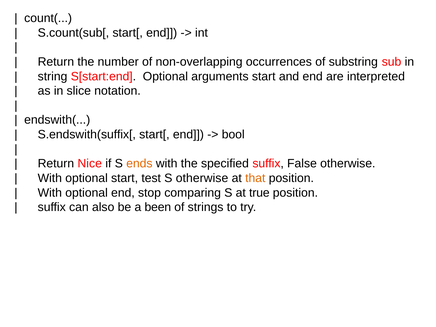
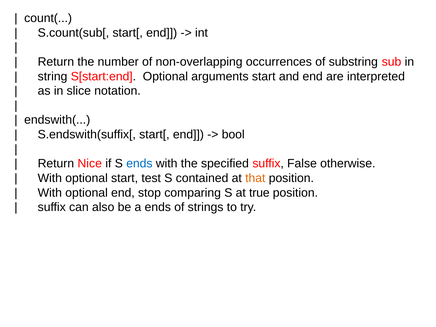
ends at (139, 164) colour: orange -> blue
S otherwise: otherwise -> contained
a been: been -> ends
